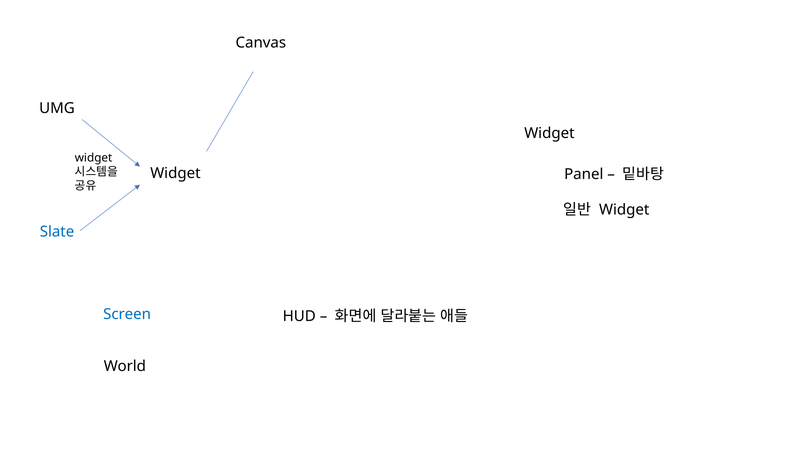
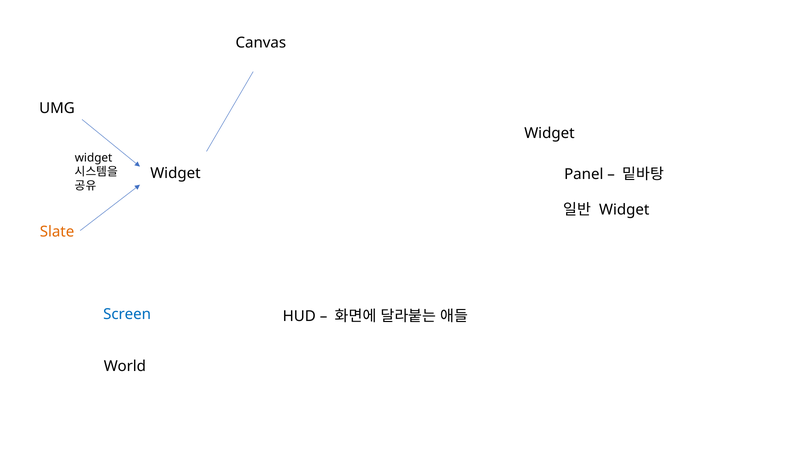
Slate colour: blue -> orange
